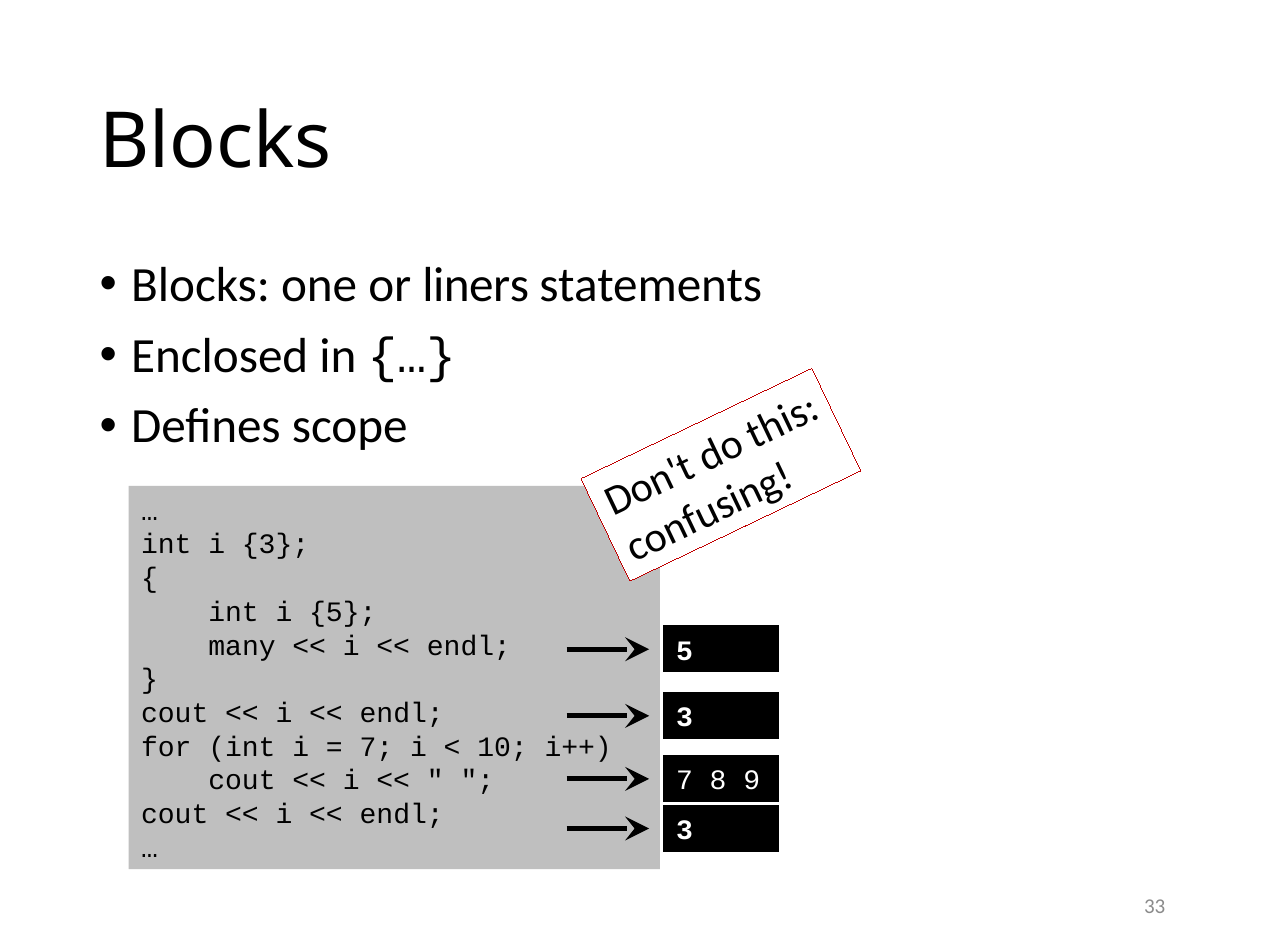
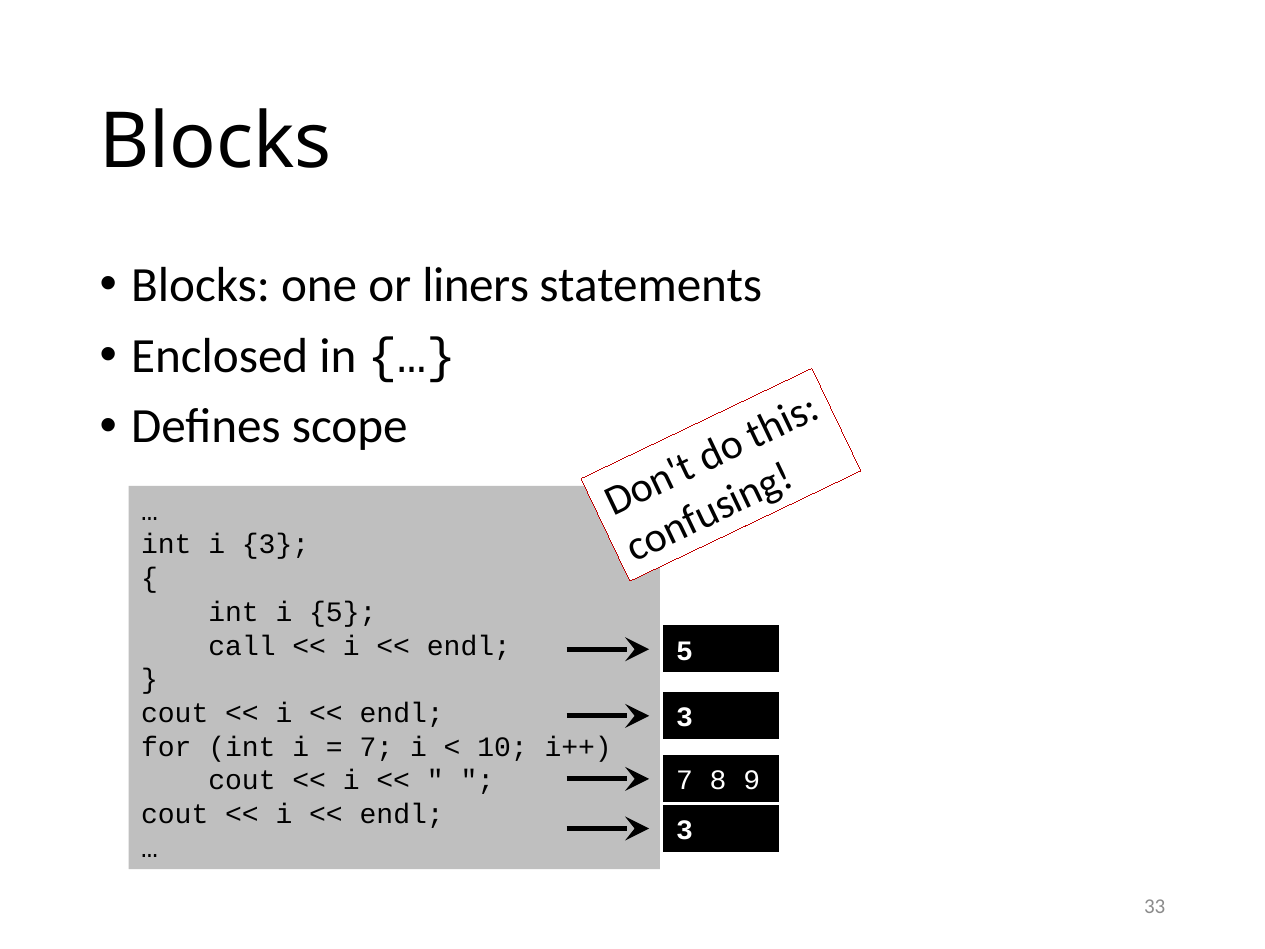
many: many -> call
